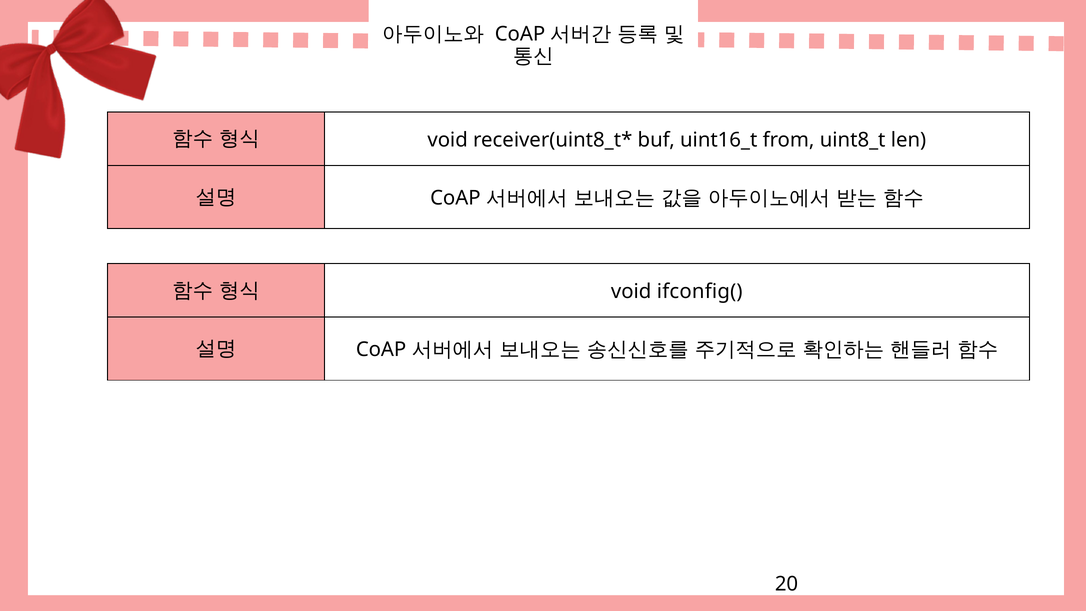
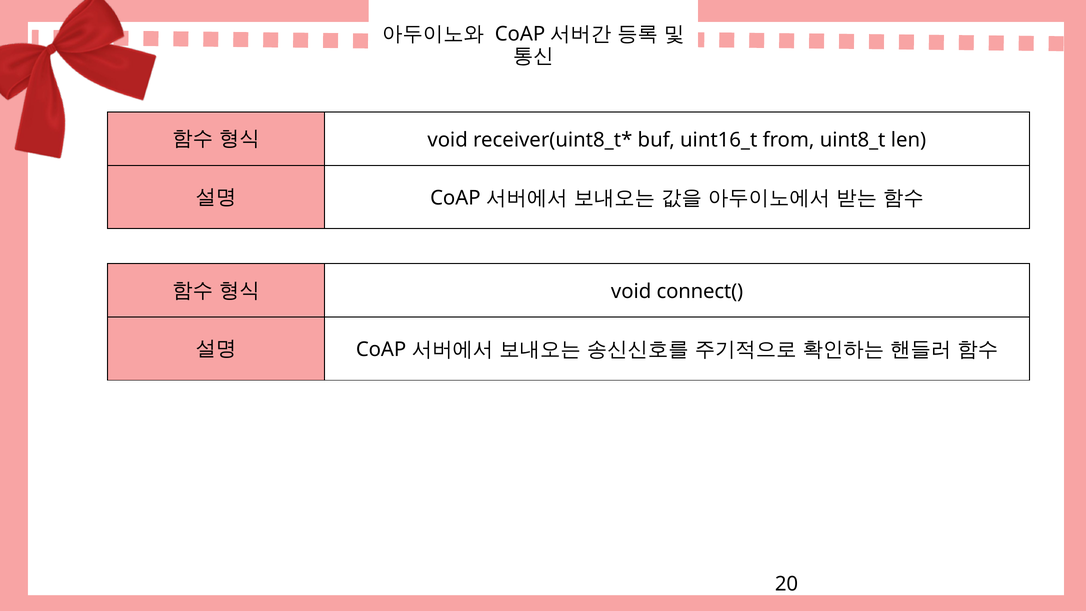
ifconfig(: ifconfig( -> connect(
